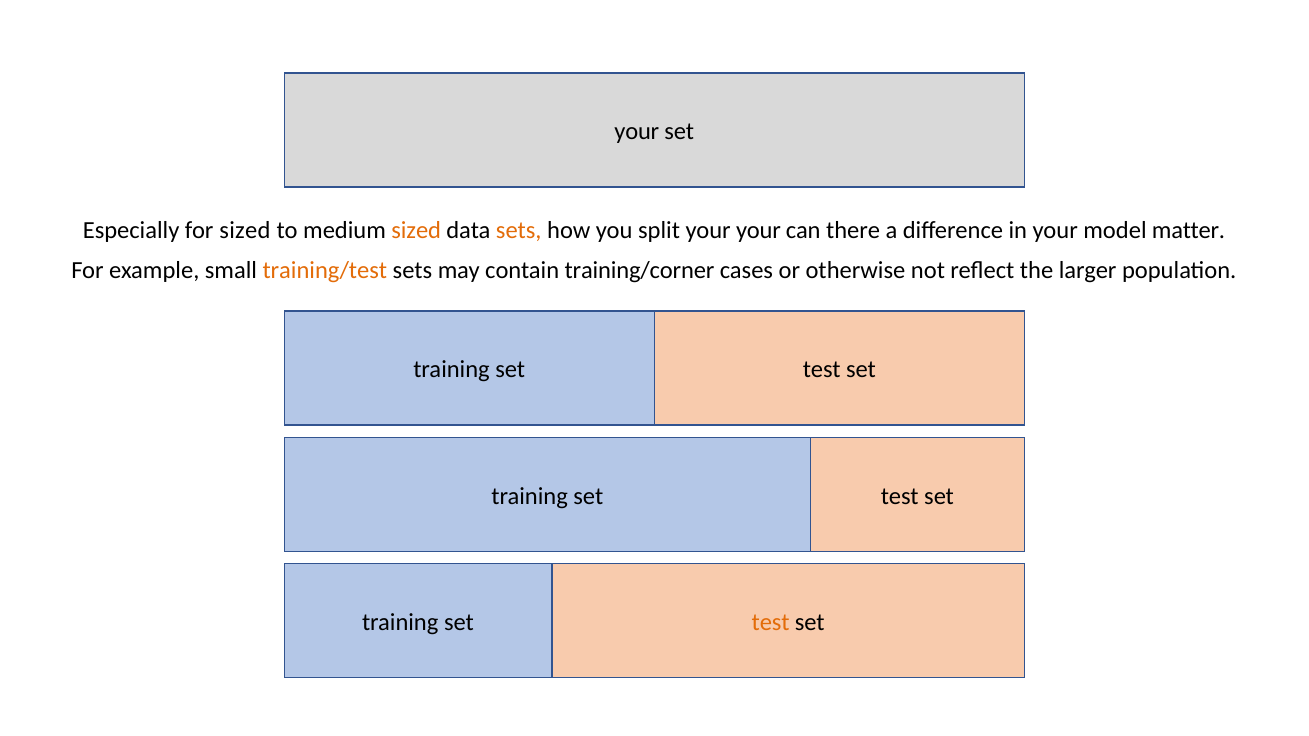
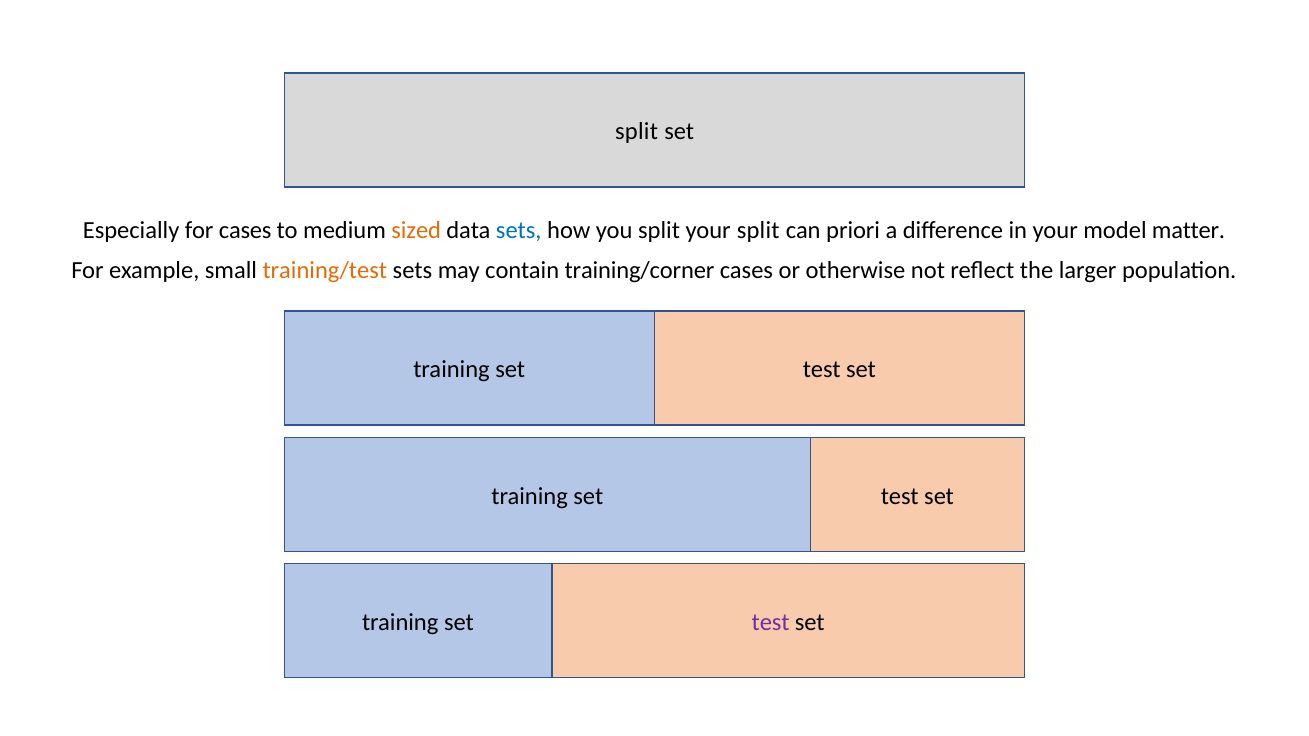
your at (637, 132): your -> split
for sized: sized -> cases
sets at (519, 230) colour: orange -> blue
your your: your -> split
there: there -> priori
test at (771, 623) colour: orange -> purple
